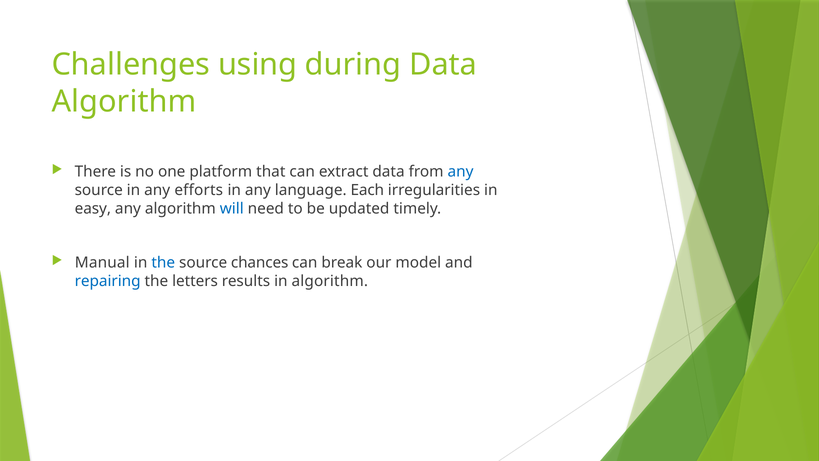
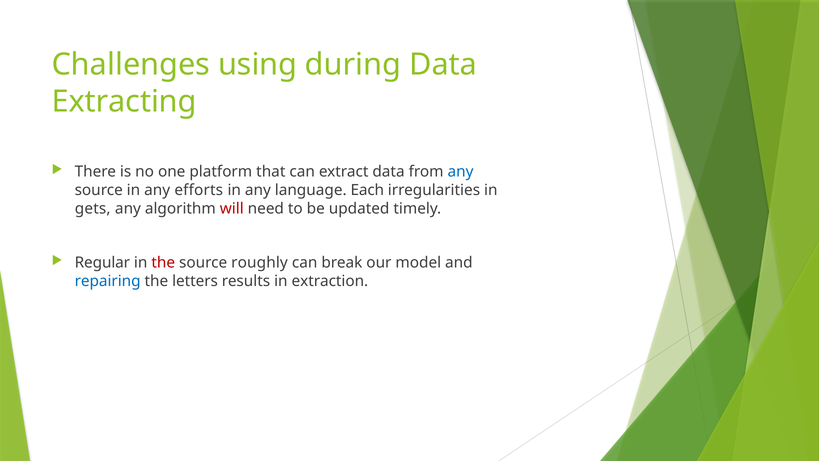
Algorithm at (124, 101): Algorithm -> Extracting
easy: easy -> gets
will colour: blue -> red
Manual: Manual -> Regular
the at (163, 262) colour: blue -> red
chances: chances -> roughly
in algorithm: algorithm -> extraction
